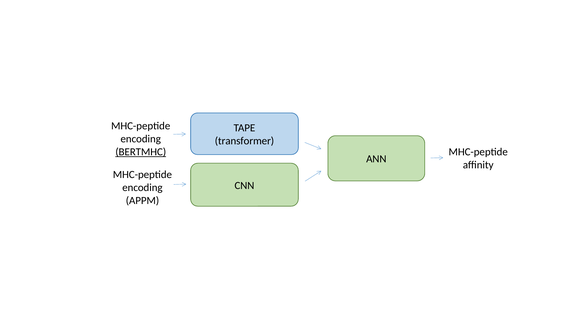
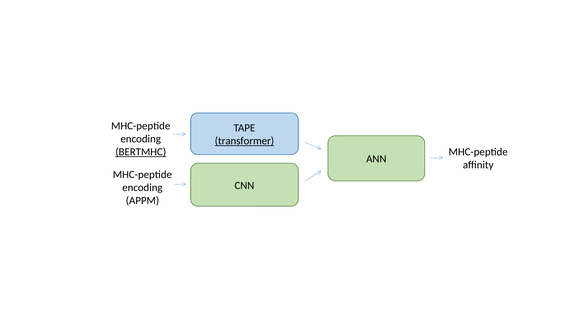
transformer underline: none -> present
